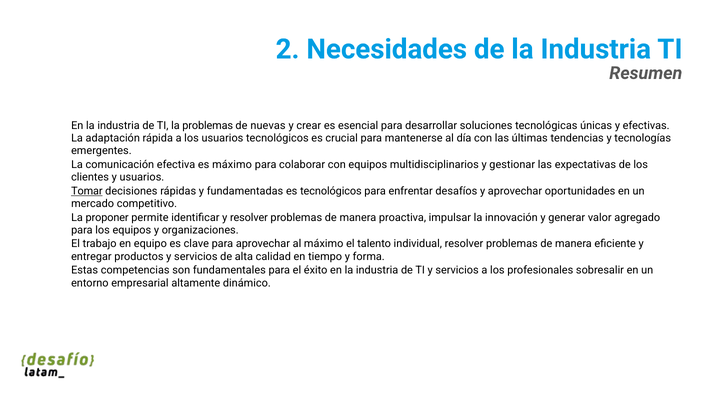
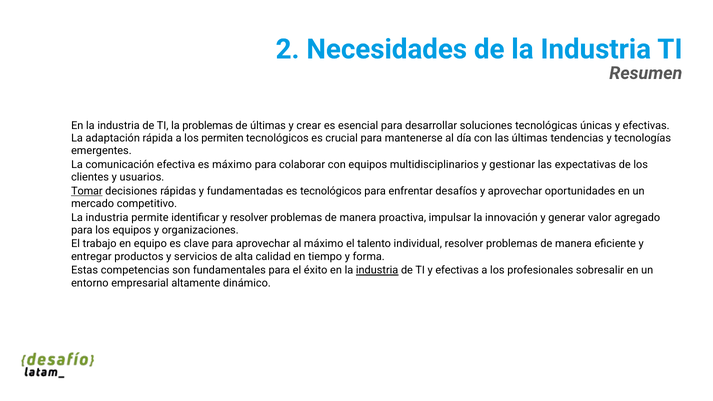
de nuevas: nuevas -> últimas
los usuarios: usuarios -> permiten
proponer at (107, 217): proponer -> industria
industria at (377, 270) underline: none -> present
TI y servicios: servicios -> efectivas
